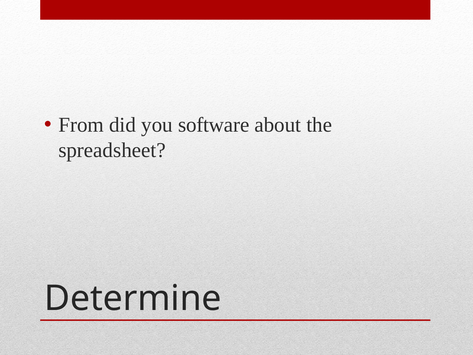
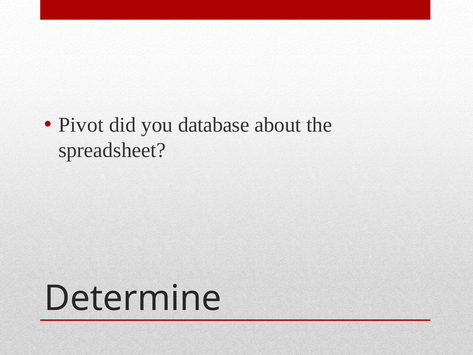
From: From -> Pivot
software: software -> database
